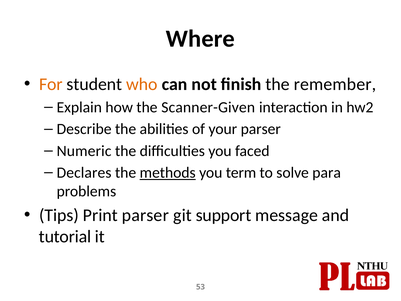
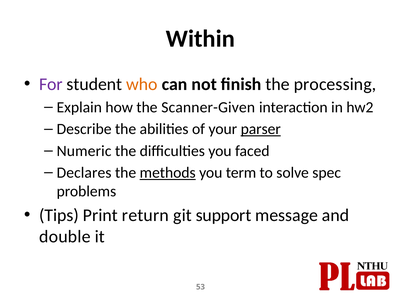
Where: Where -> Within
For colour: orange -> purple
remember: remember -> processing
parser at (261, 129) underline: none -> present
para: para -> spec
Print parser: parser -> return
tutorial: tutorial -> double
